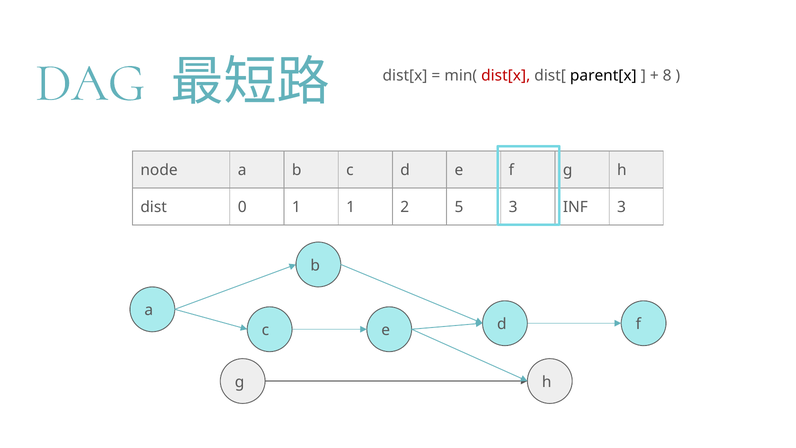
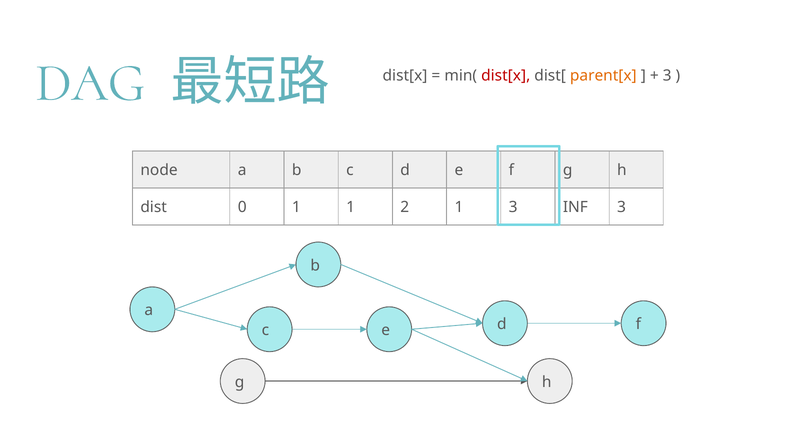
parent[x colour: black -> orange
8 at (667, 76): 8 -> 3
2 5: 5 -> 1
